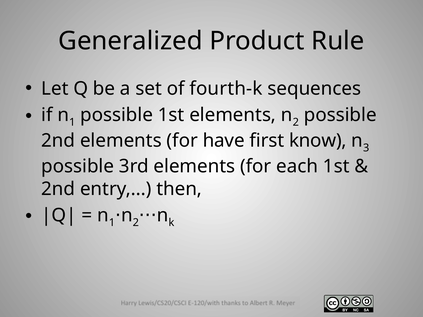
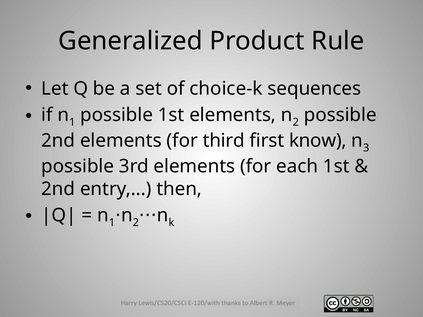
fourth-k: fourth-k -> choice-k
have: have -> third
